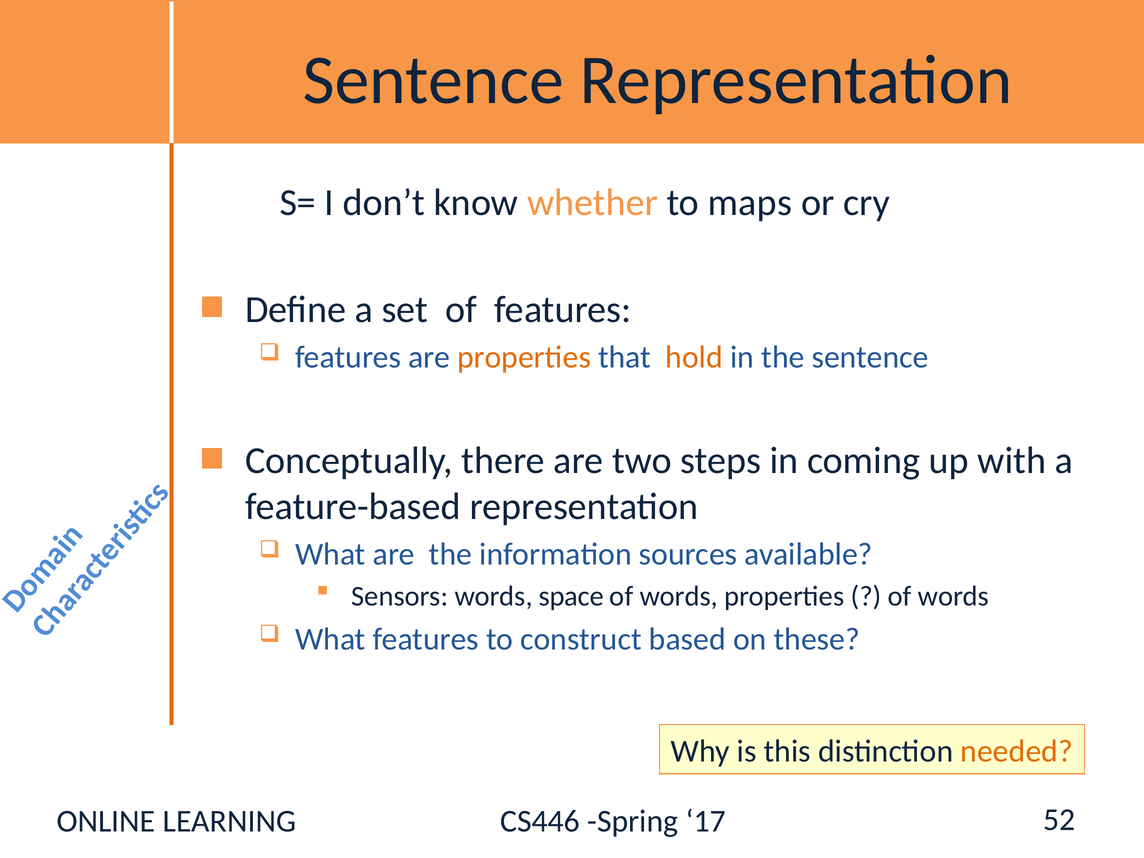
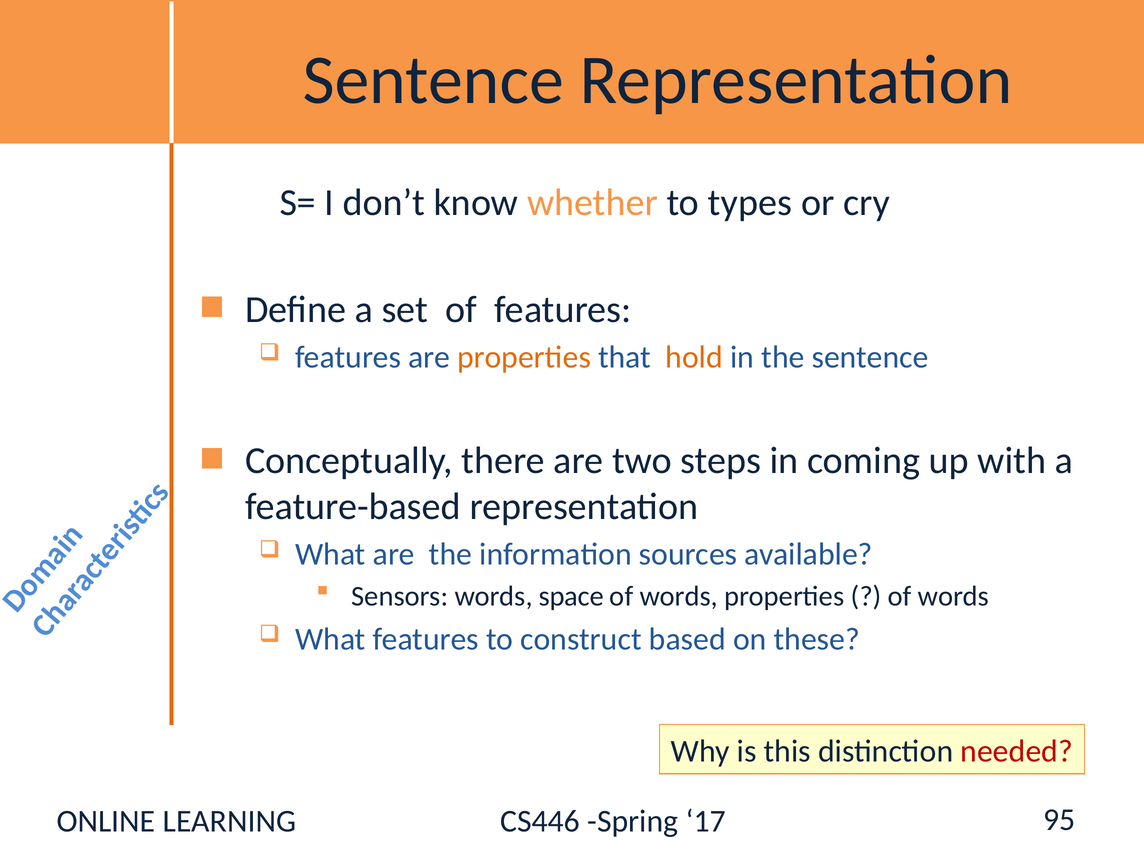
maps: maps -> types
needed colour: orange -> red
52: 52 -> 95
